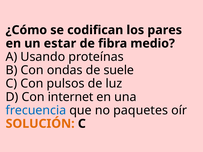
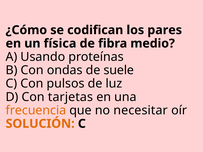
estar: estar -> física
internet: internet -> tarjetas
frecuencia colour: blue -> orange
paquetes: paquetes -> necesitar
